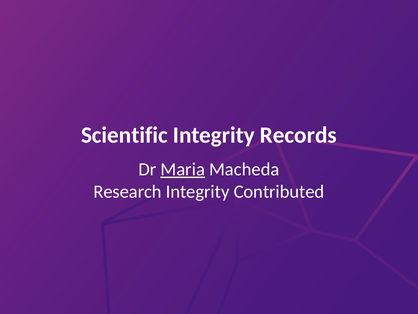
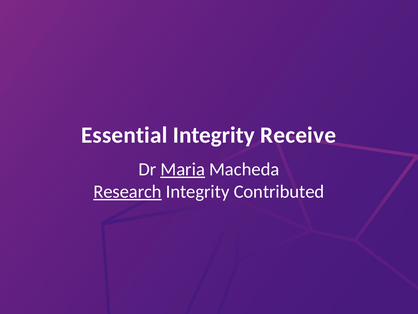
Scientific: Scientific -> Essential
Records: Records -> Receive
Research underline: none -> present
